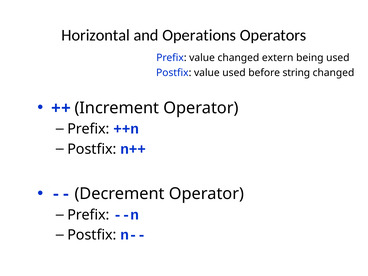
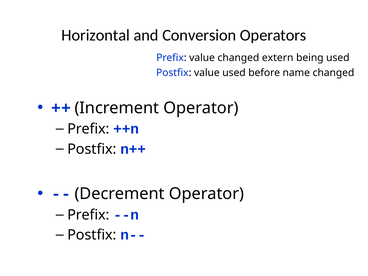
Operations: Operations -> Conversion
string: string -> name
